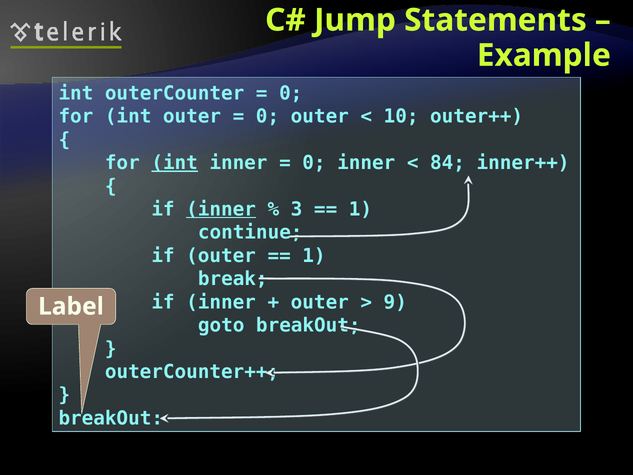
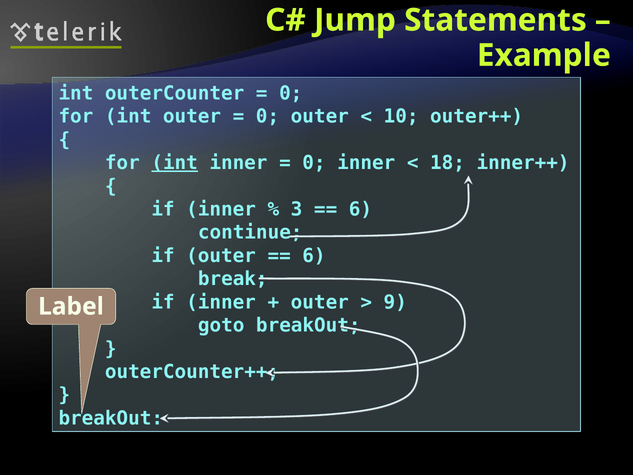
84: 84 -> 18
inner at (221, 209) underline: present -> none
1 at (360, 209): 1 -> 6
1 at (314, 256): 1 -> 6
